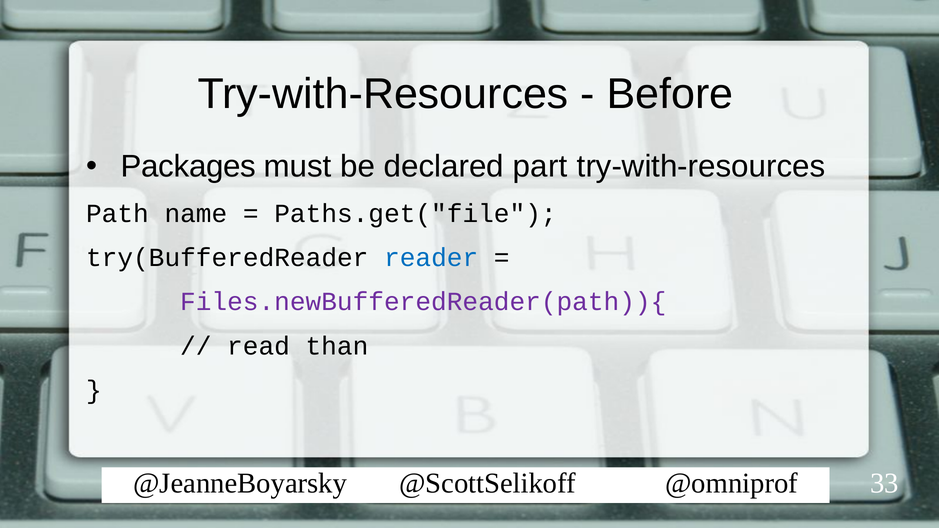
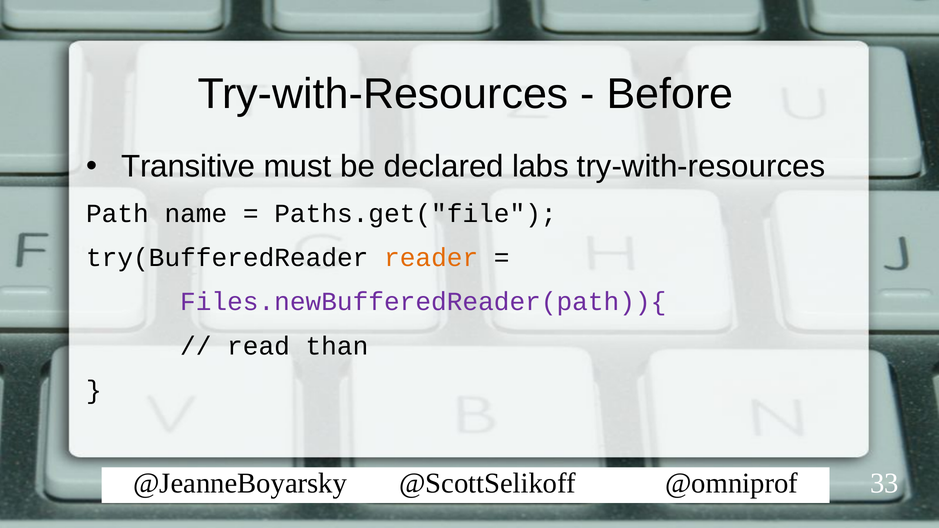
Packages: Packages -> Transitive
part: part -> labs
reader colour: blue -> orange
